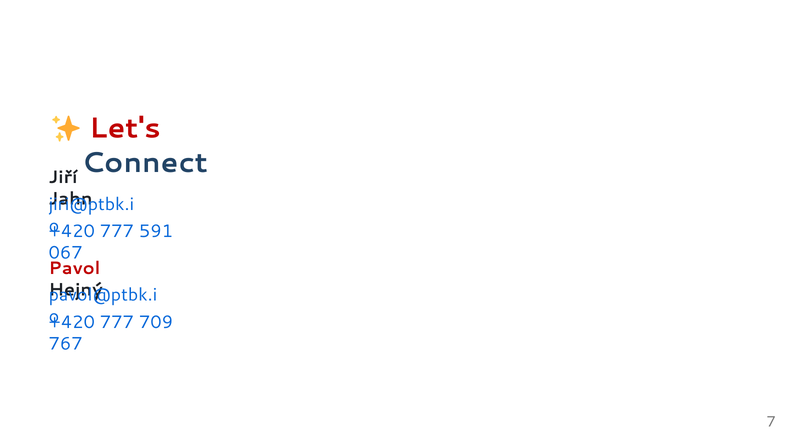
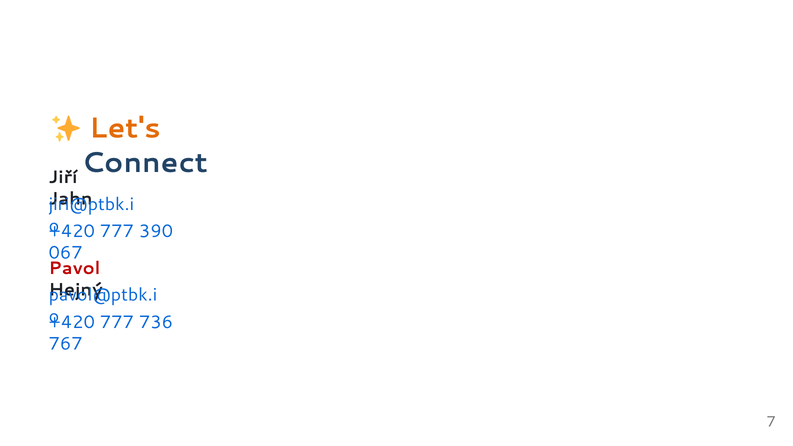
Let's colour: red -> orange
591: 591 -> 390
709: 709 -> 736
